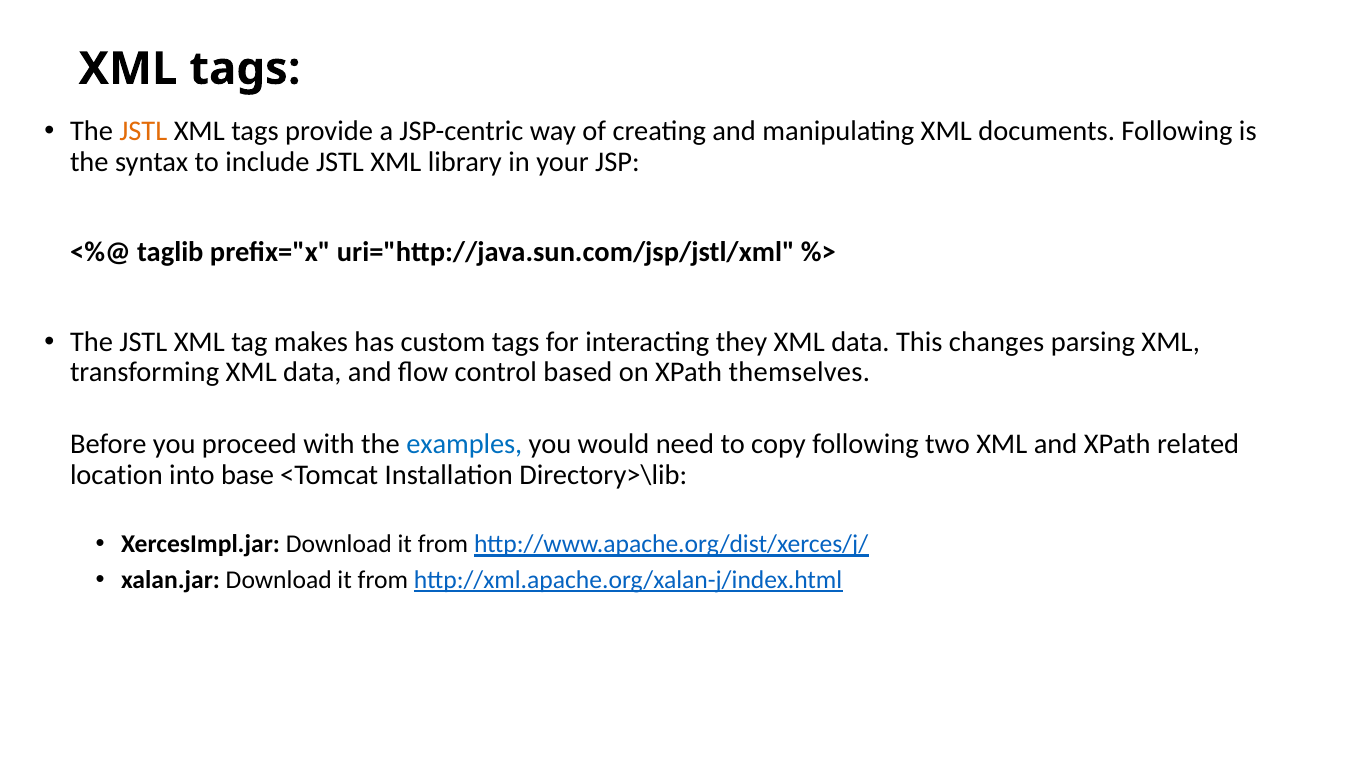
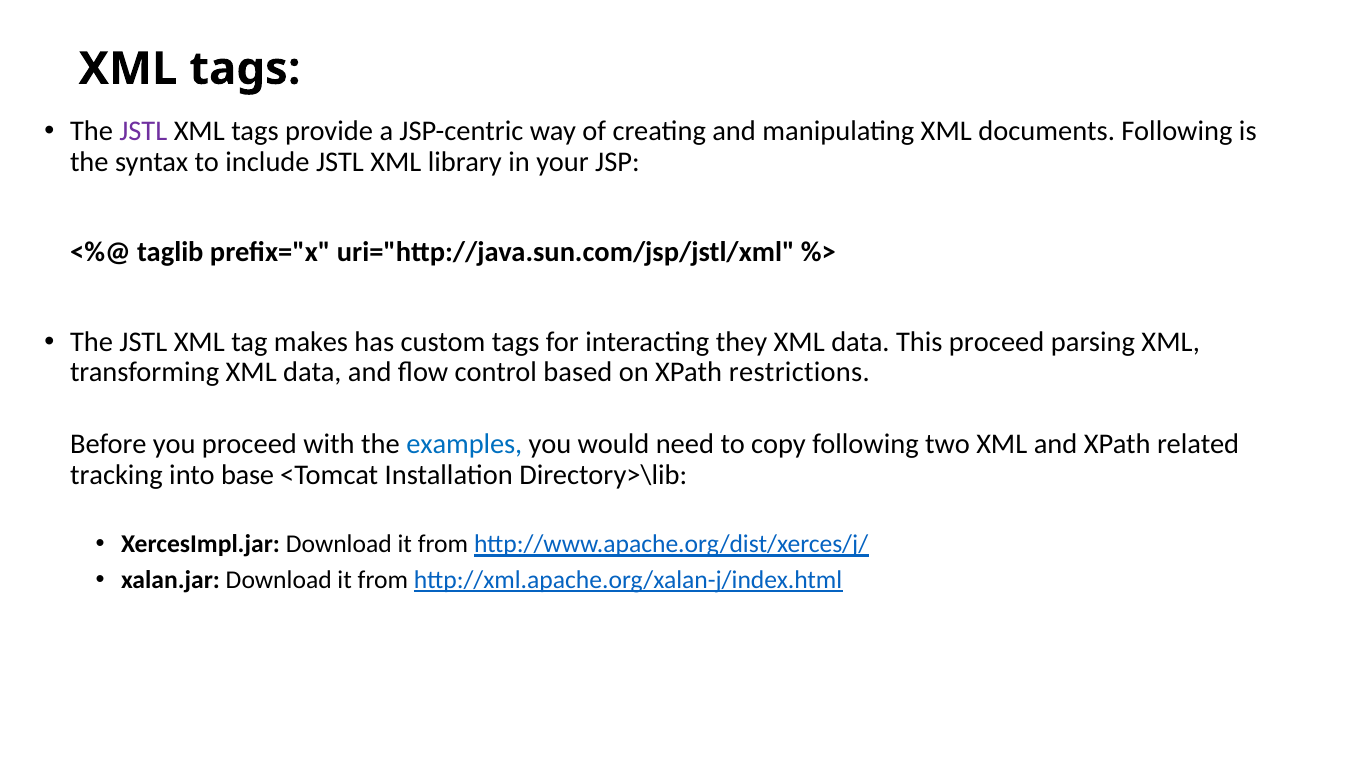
JSTL at (143, 131) colour: orange -> purple
This changes: changes -> proceed
themselves: themselves -> restrictions
location: location -> tracking
